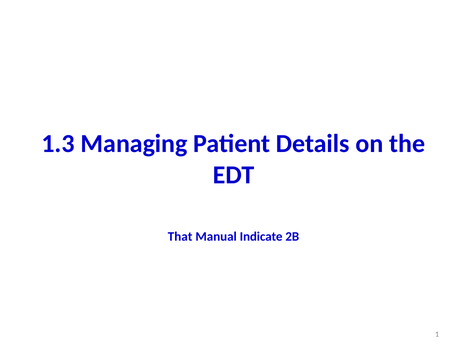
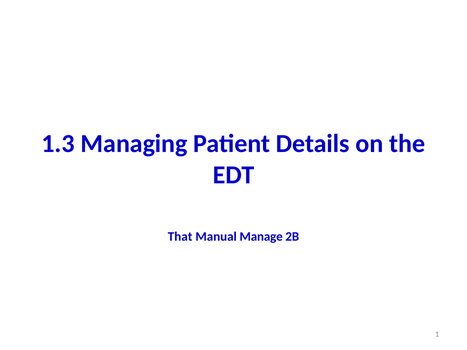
Indicate: Indicate -> Manage
